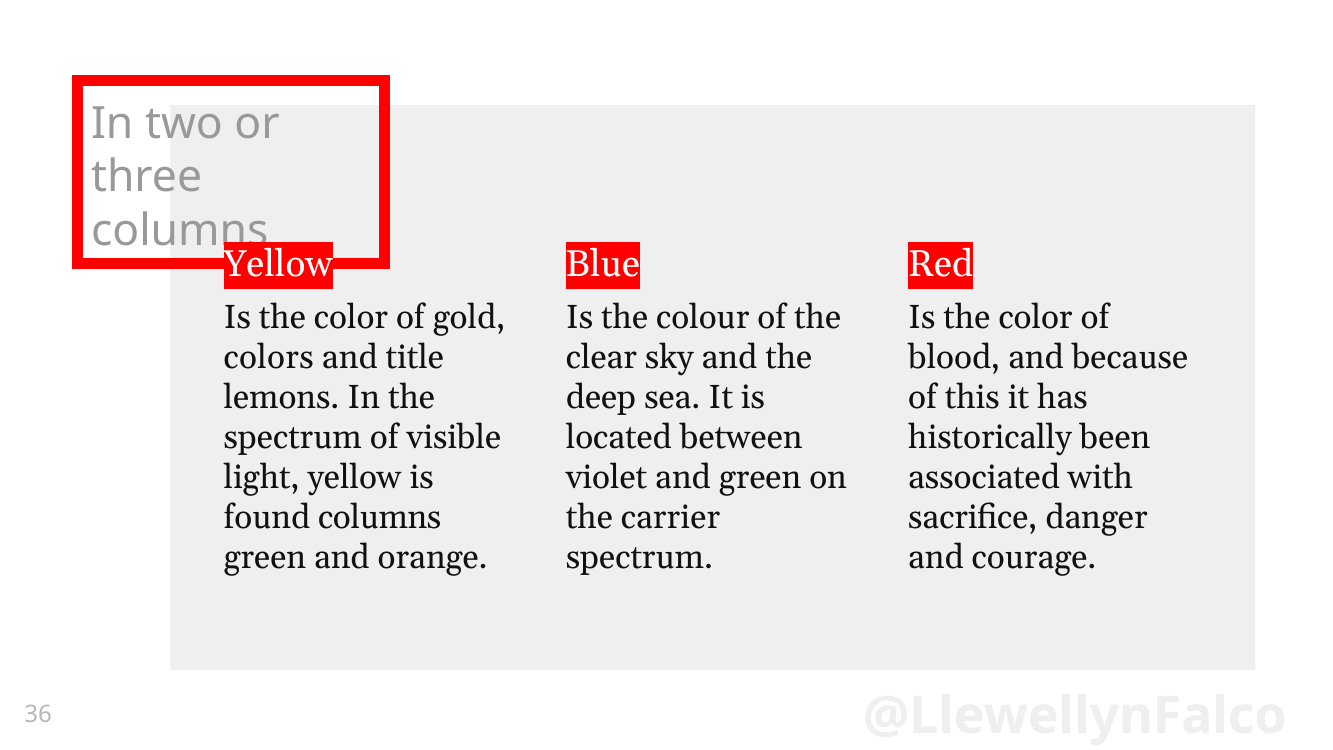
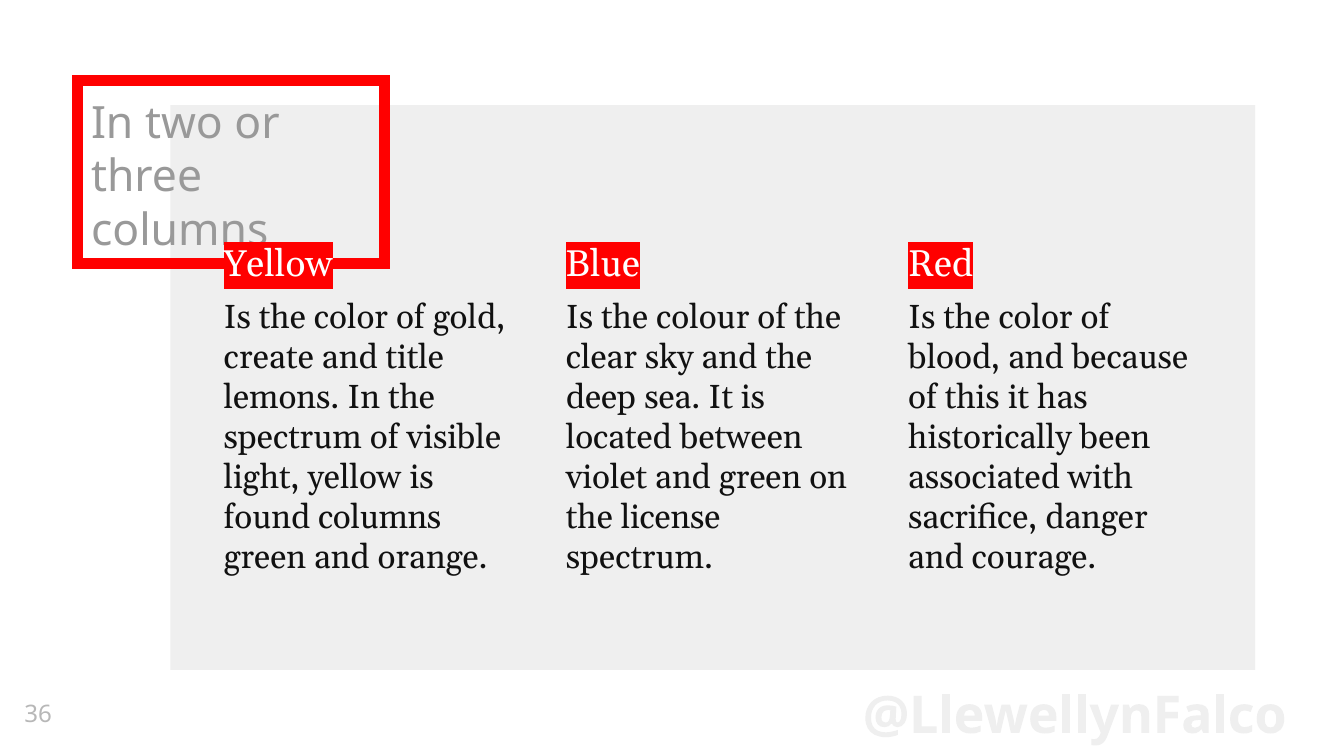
colors: colors -> create
carrier: carrier -> license
